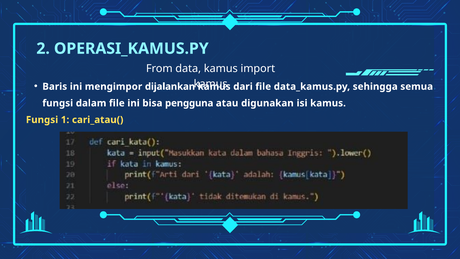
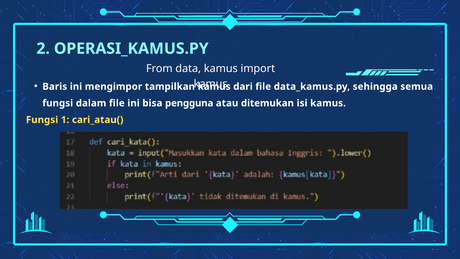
dijalankan: dijalankan -> tampilkan
digunakan: digunakan -> ditemukan
